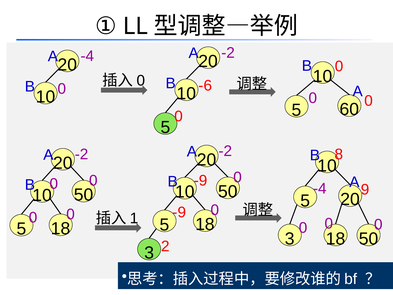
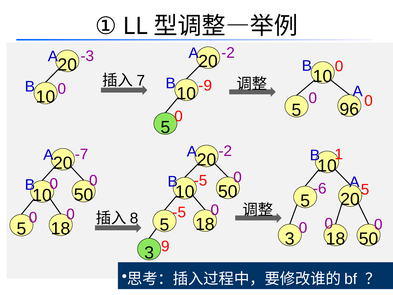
-4 at (87, 56): -4 -> -3
0 at (141, 80): 0 -> 7
-6: -6 -> -9
60: 60 -> 96
-2 at (82, 154): -2 -> -7
8: 8 -> 1
-9 at (201, 180): -9 -> -5
A 9: 9 -> 5
-4 at (320, 188): -4 -> -6
-9 at (179, 212): -9 -> -5
1: 1 -> 8
2: 2 -> 9
